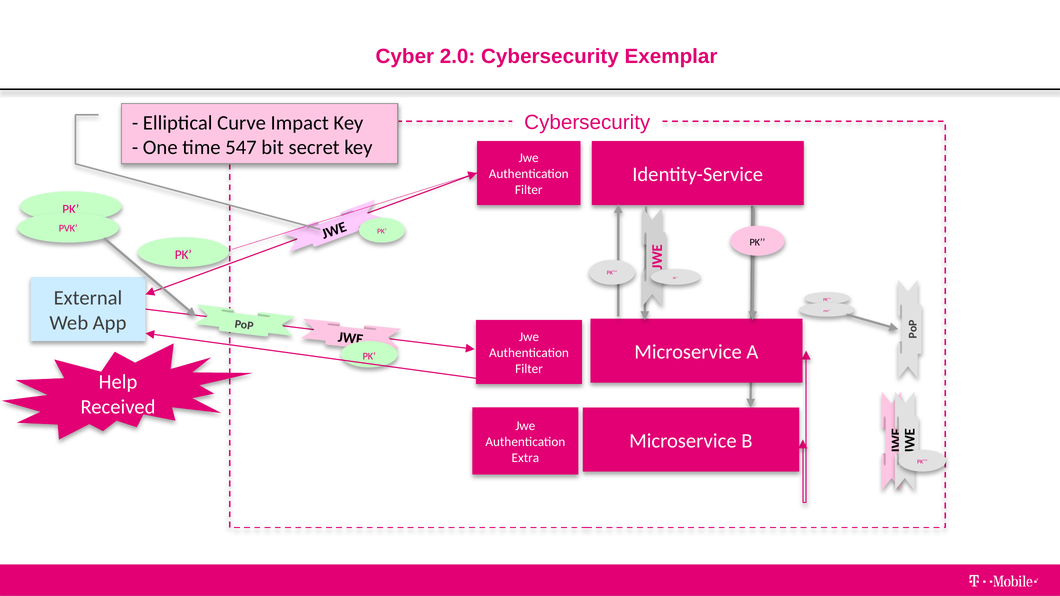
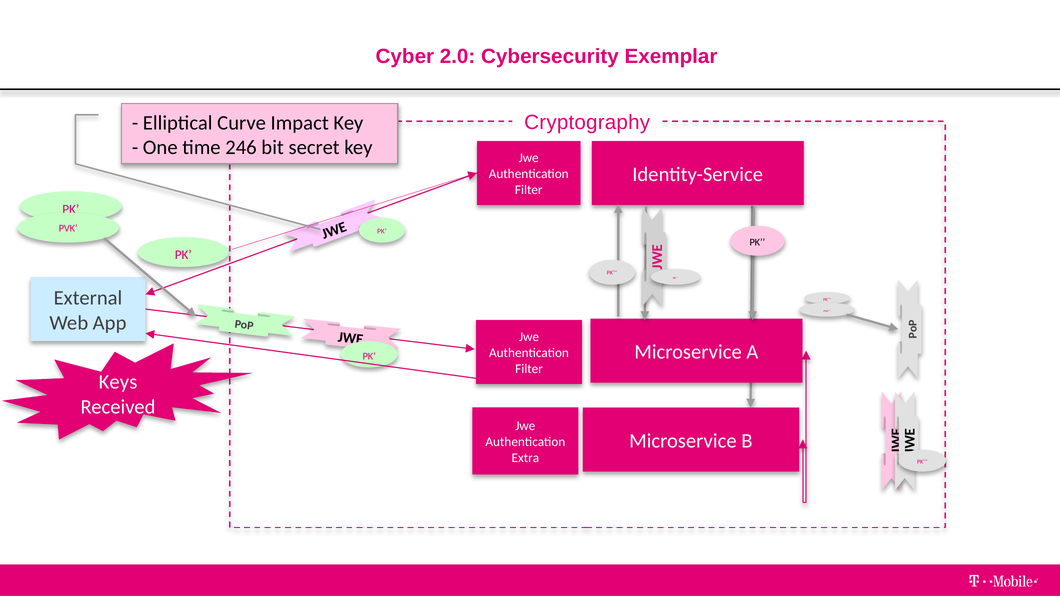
Cybersecurity at (587, 123): Cybersecurity -> Cryptography
547: 547 -> 246
Help: Help -> Keys
